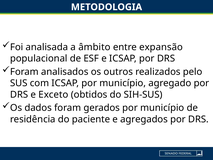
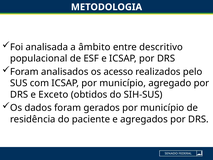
expansão: expansão -> descritivo
outros: outros -> acesso
